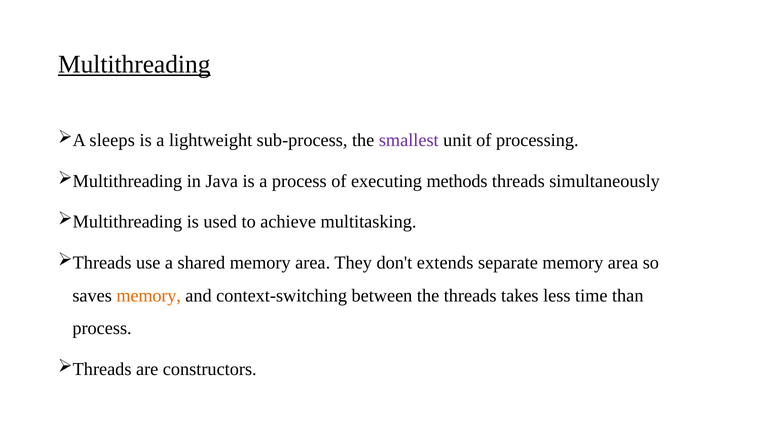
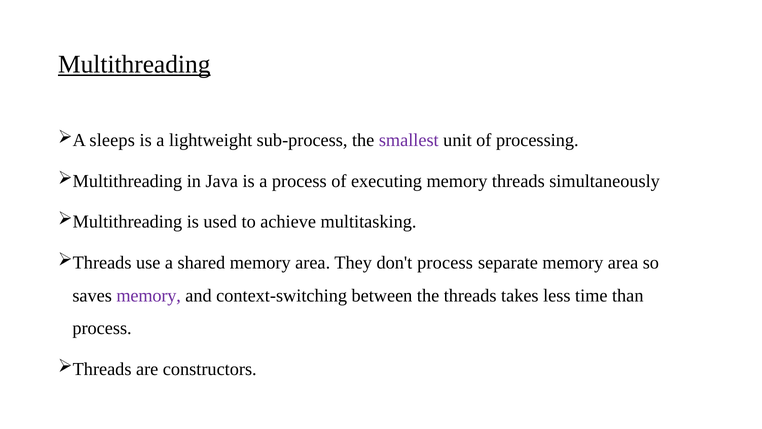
executing methods: methods -> memory
don't extends: extends -> process
memory at (149, 295) colour: orange -> purple
